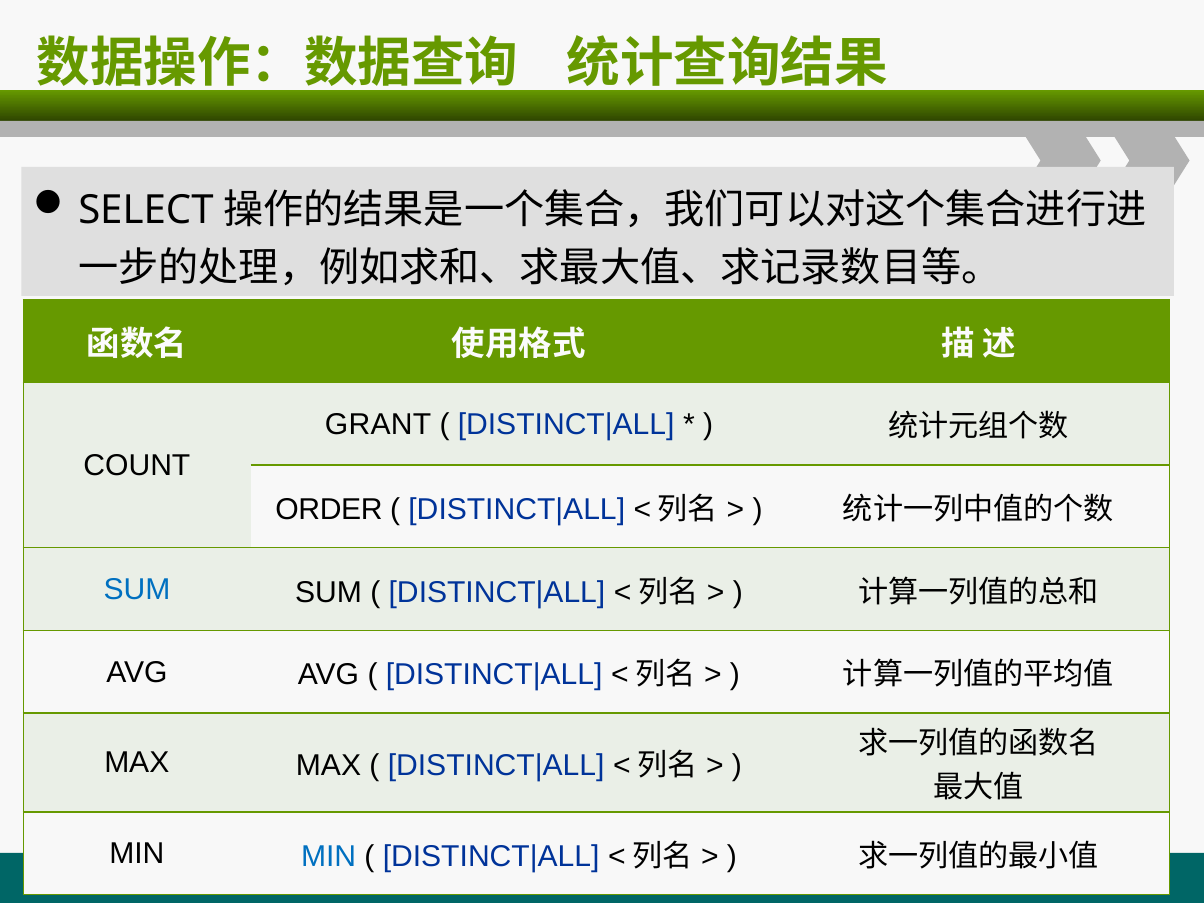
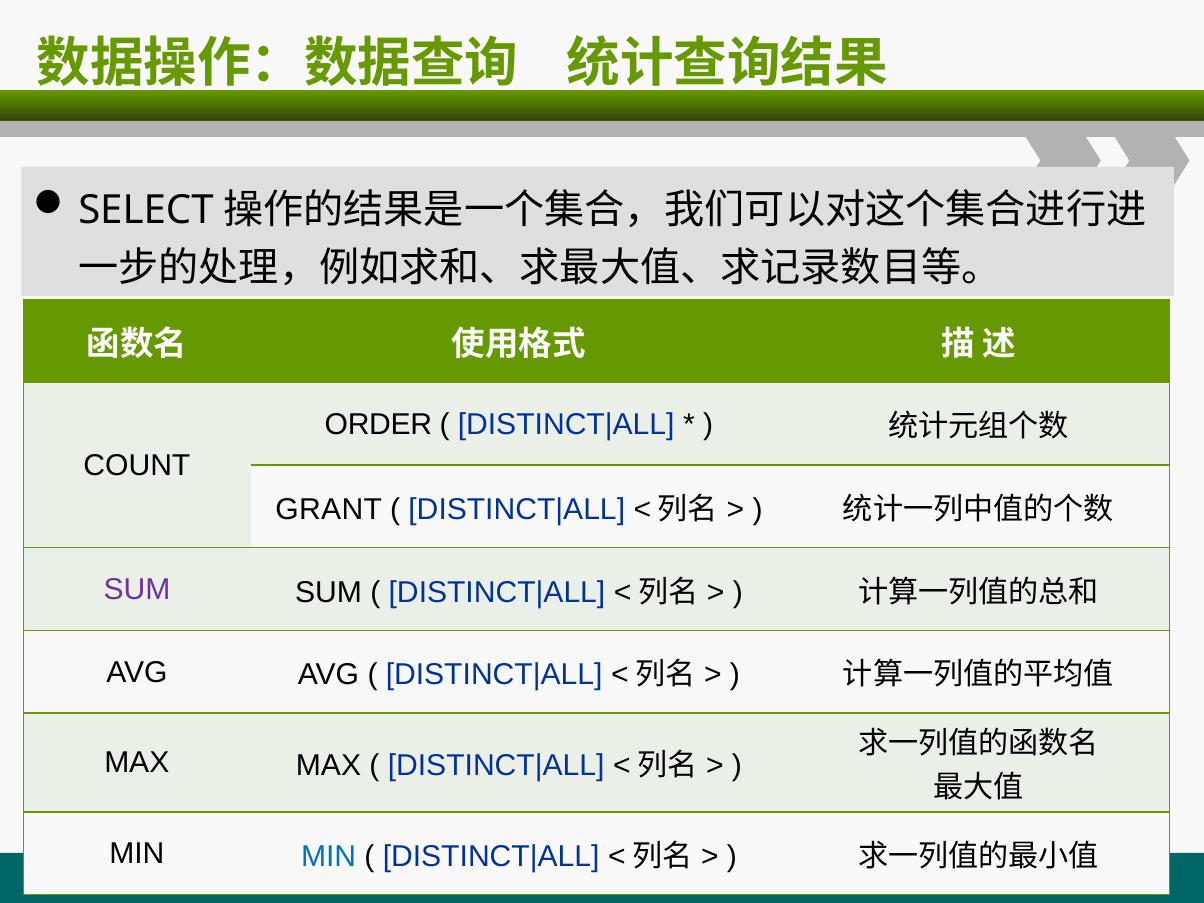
GRANT: GRANT -> ORDER
ORDER: ORDER -> GRANT
SUM at (137, 590) colour: blue -> purple
